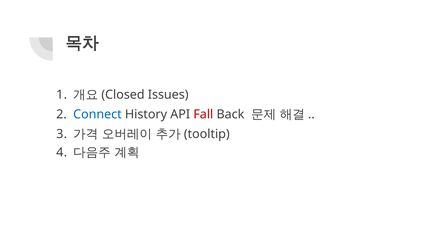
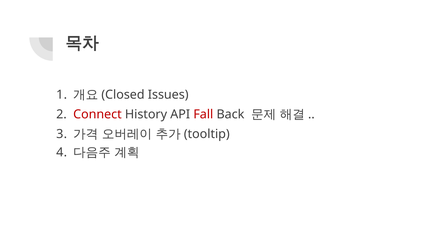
Connect colour: blue -> red
